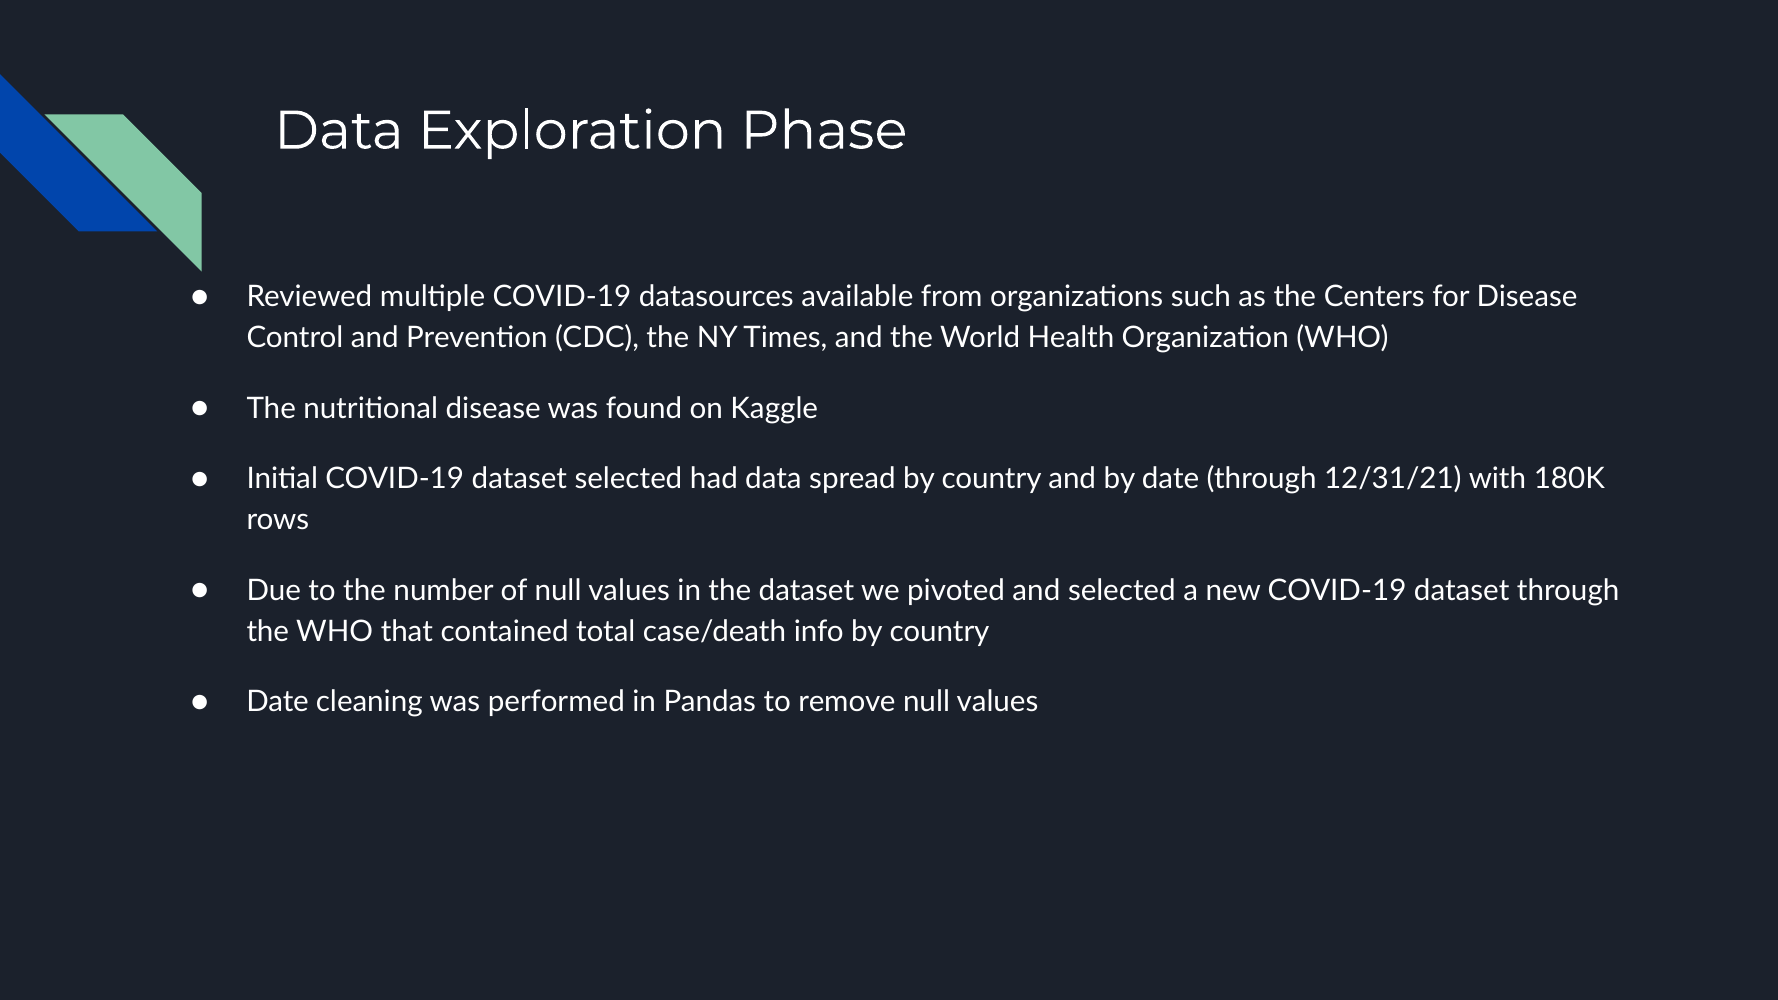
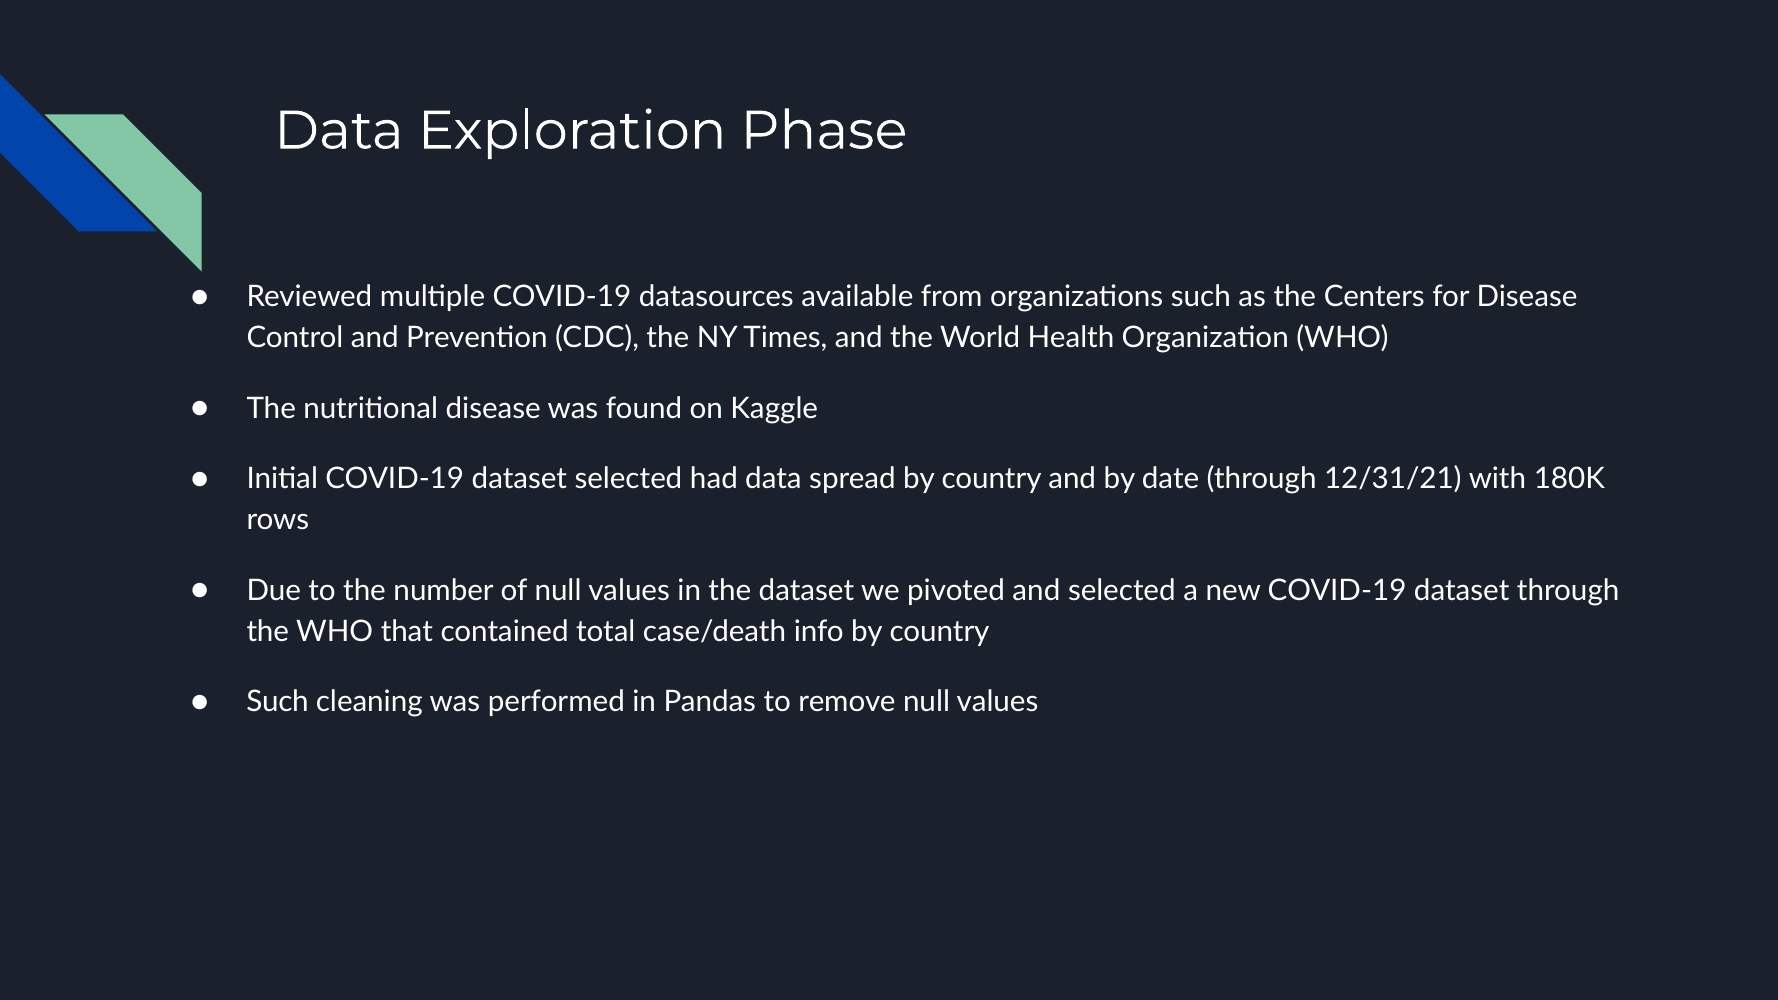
Date at (278, 702): Date -> Such
